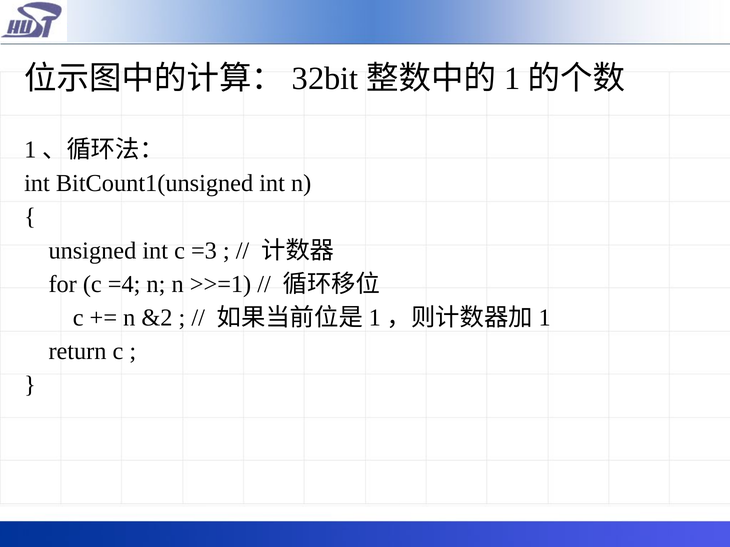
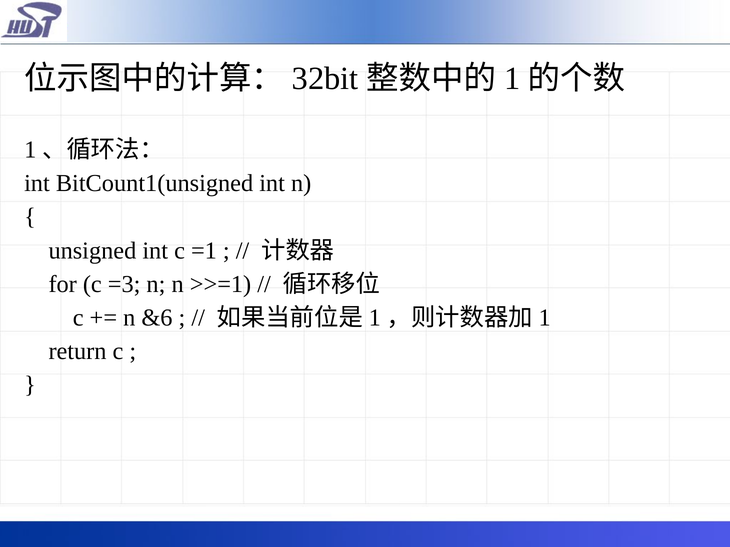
=3: =3 -> =1
=4: =4 -> =3
&2: &2 -> &6
